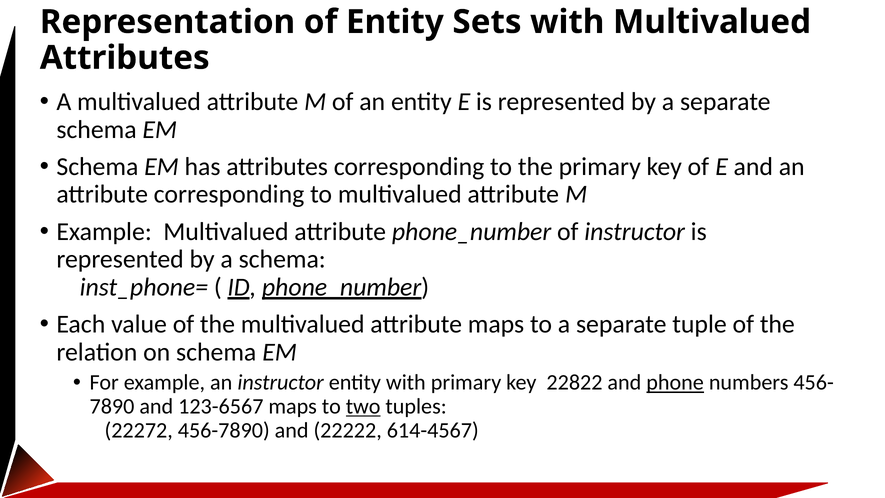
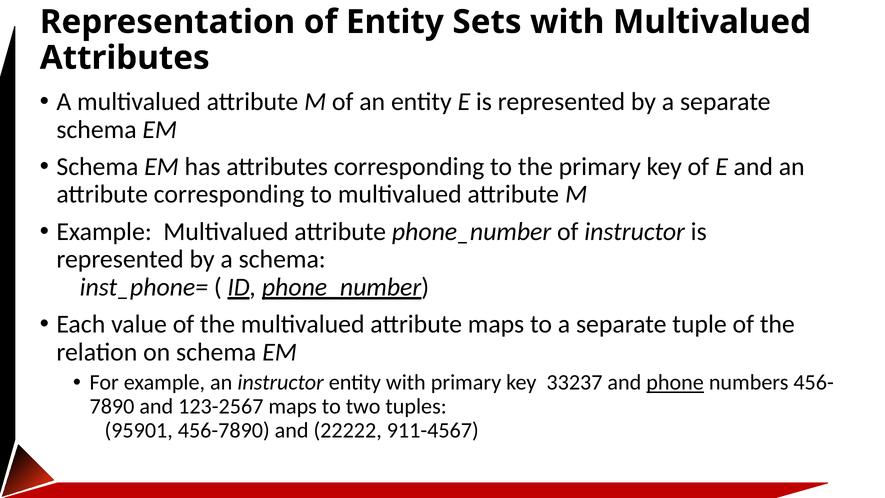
22822: 22822 -> 33237
123-6567: 123-6567 -> 123-2567
two underline: present -> none
22272: 22272 -> 95901
614-4567: 614-4567 -> 911-4567
